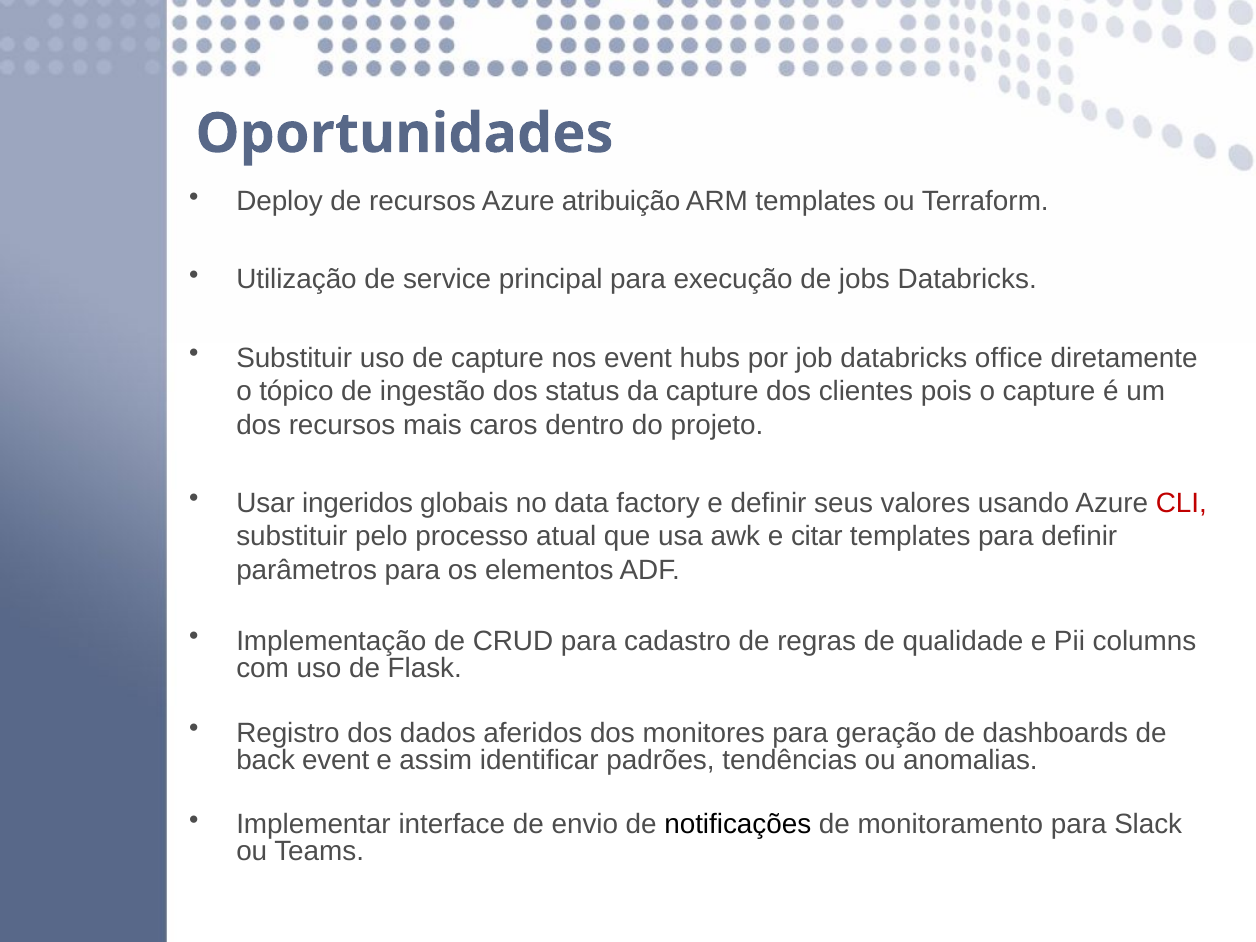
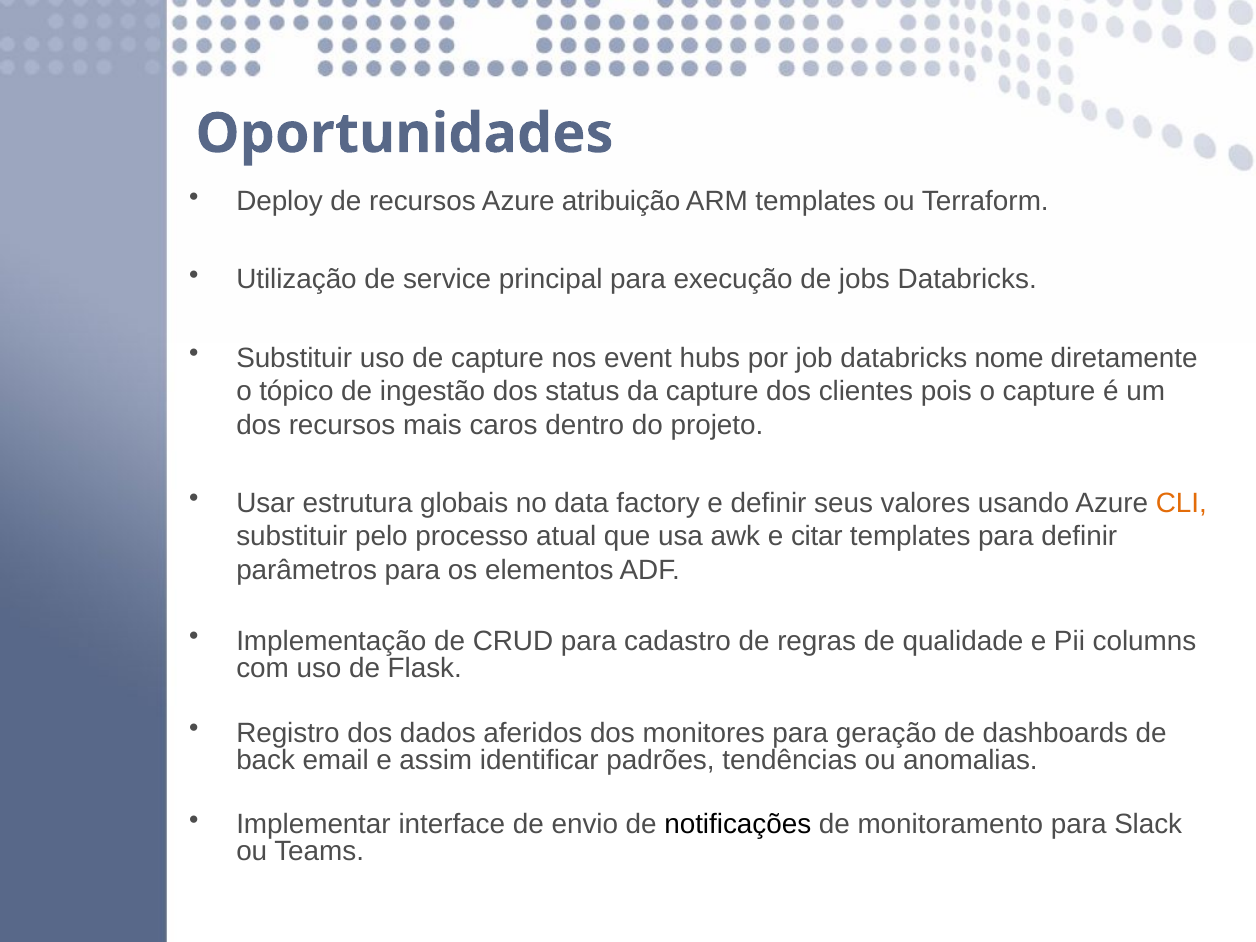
office: office -> nome
ingeridos: ingeridos -> estrutura
CLI colour: red -> orange
back event: event -> email
